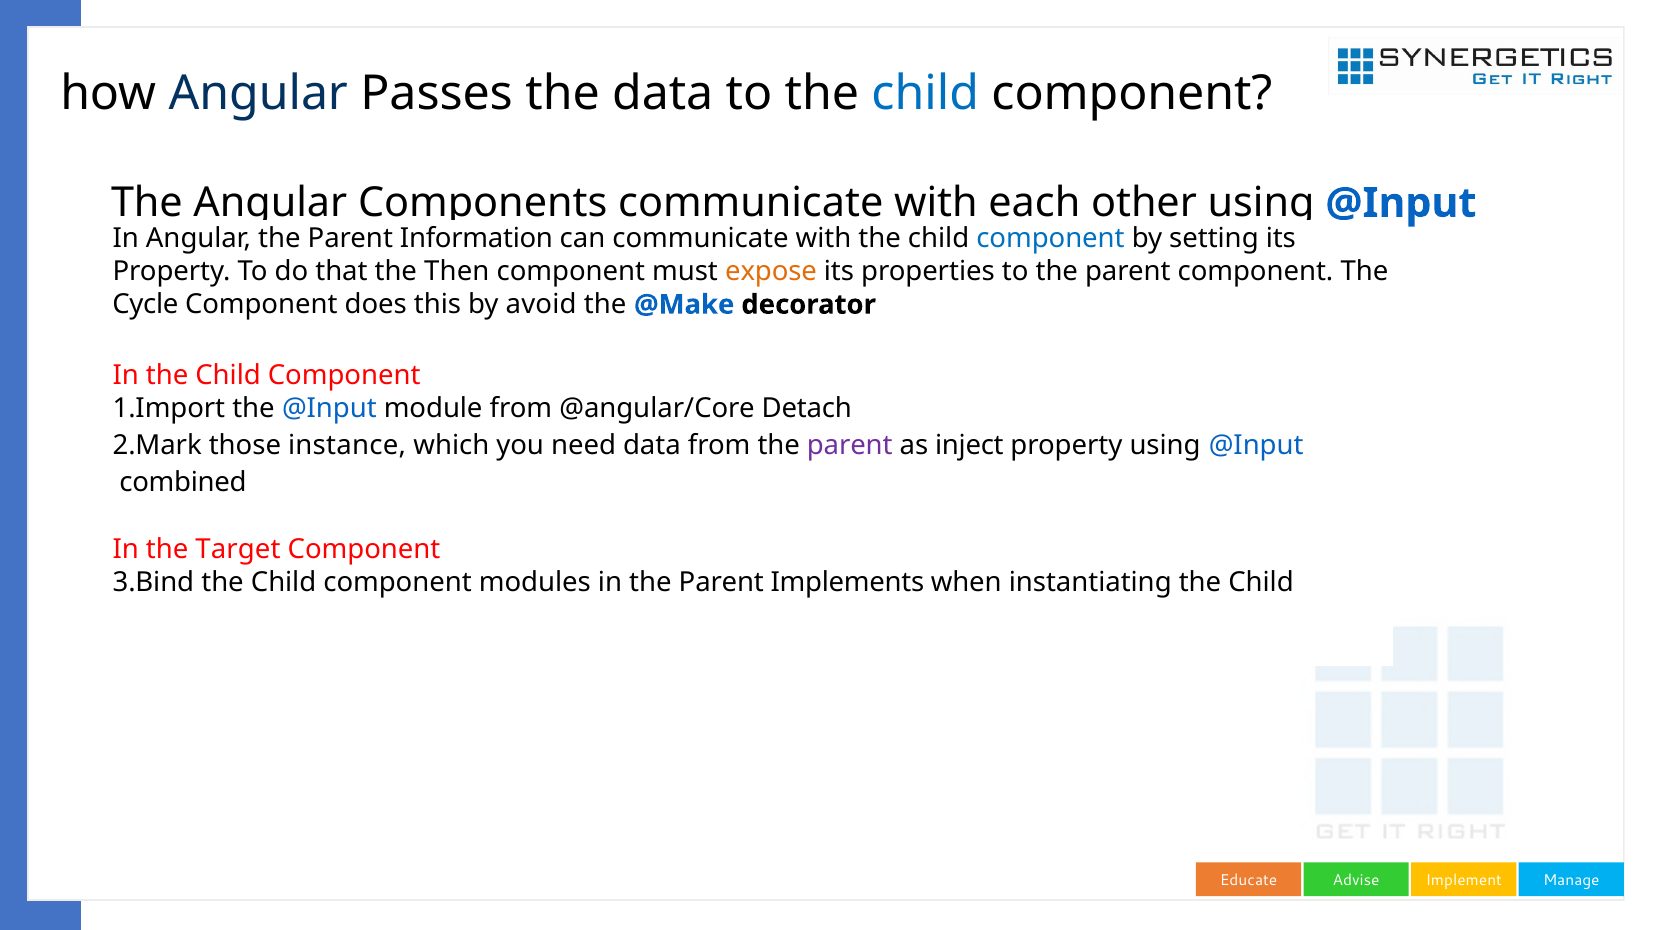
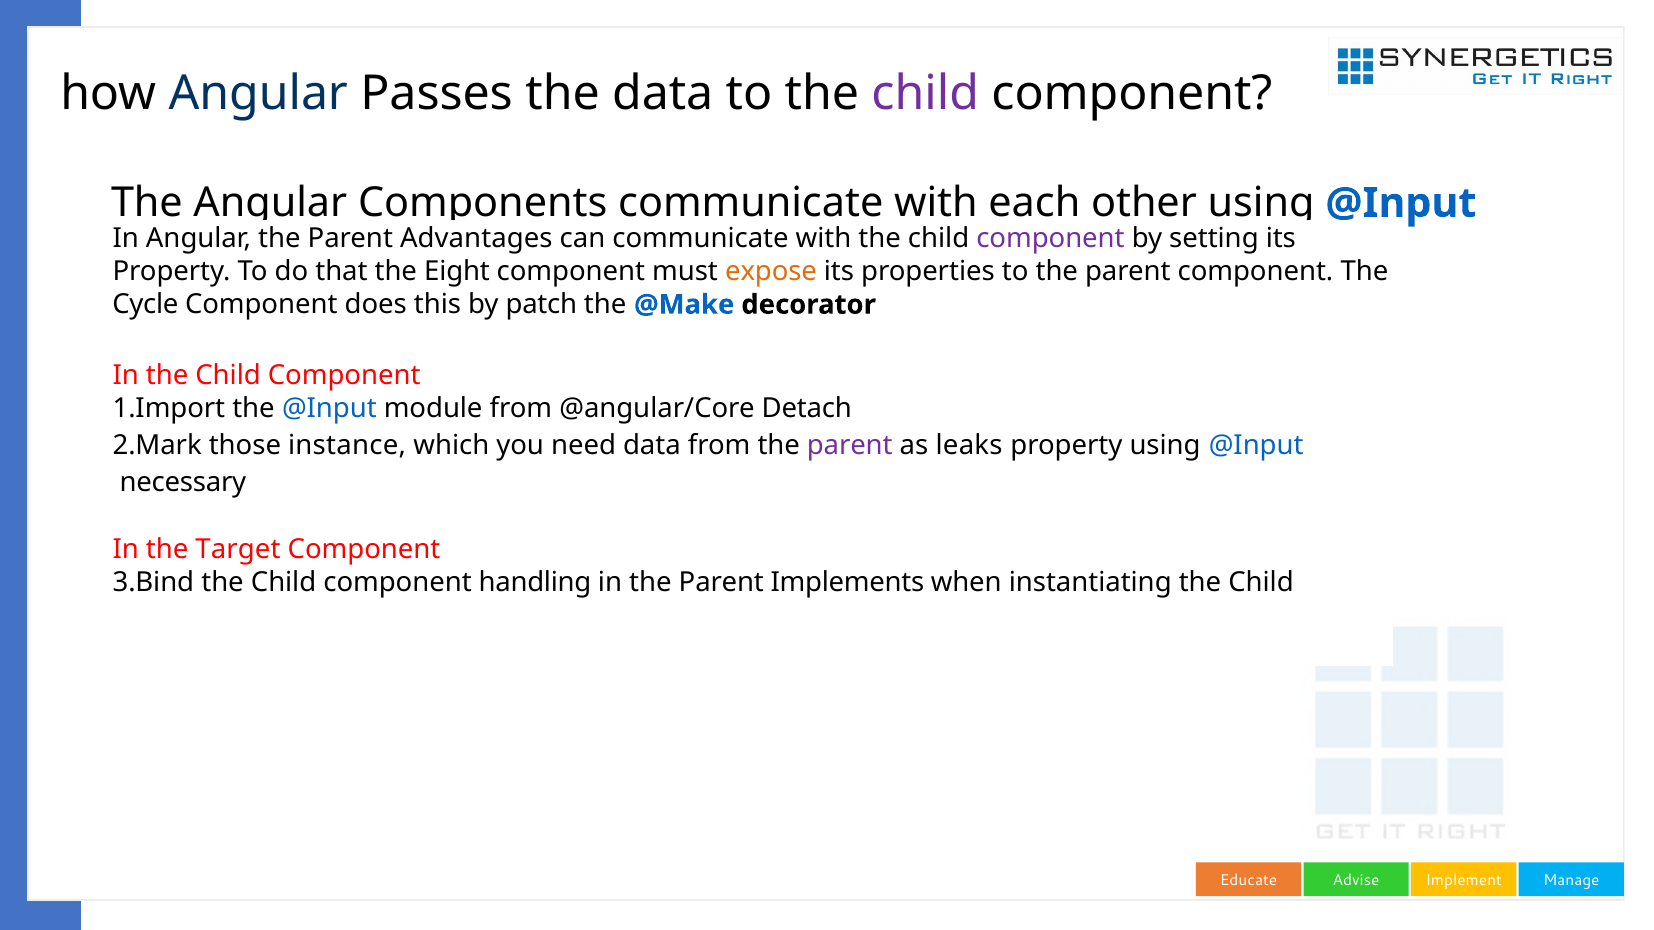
child at (925, 94) colour: blue -> purple
Information: Information -> Advantages
component at (1050, 239) colour: blue -> purple
Then: Then -> Eight
avoid: avoid -> patch
inject: inject -> leaks
combined: combined -> necessary
modules: modules -> handling
